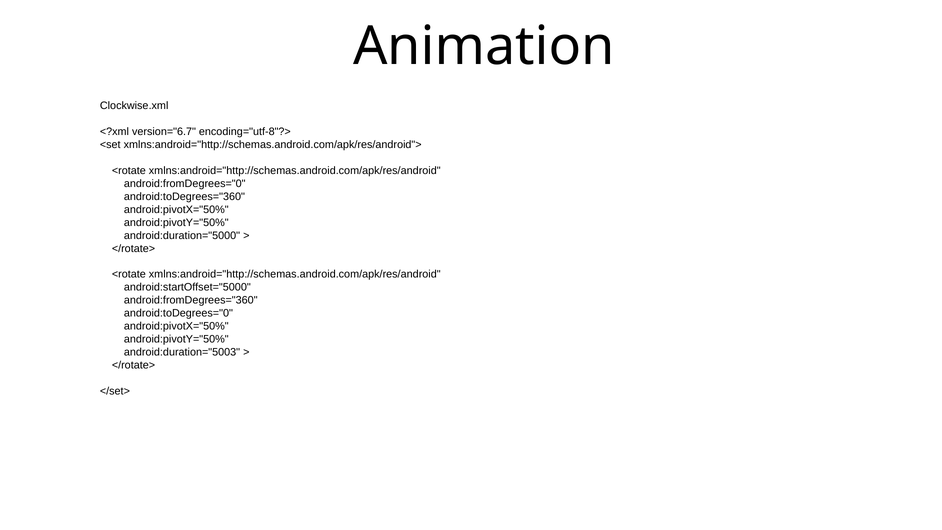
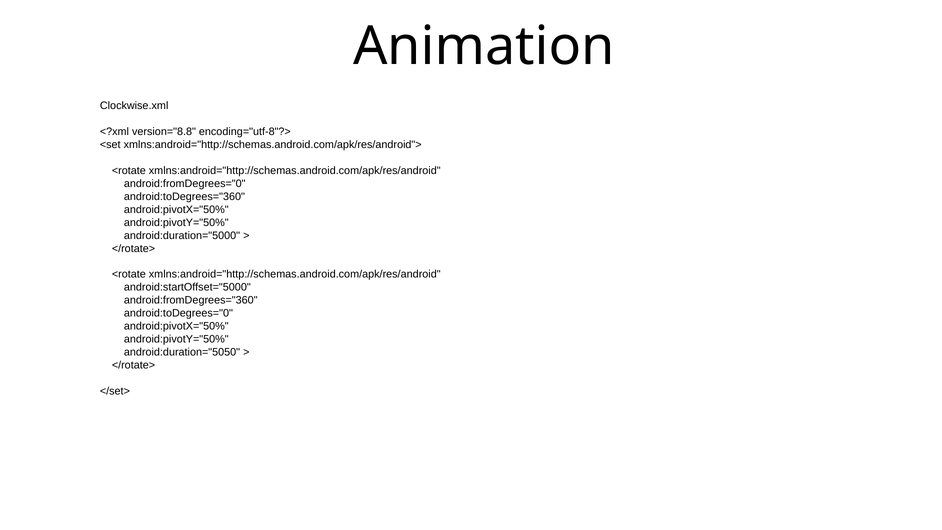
version="6.7: version="6.7 -> version="8.8
android:duration="5003: android:duration="5003 -> android:duration="5050
